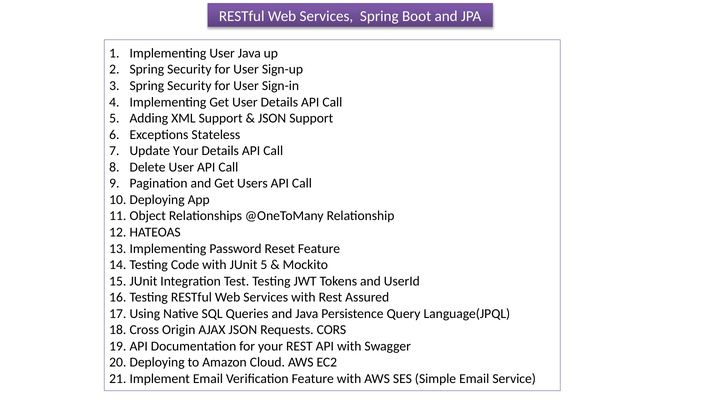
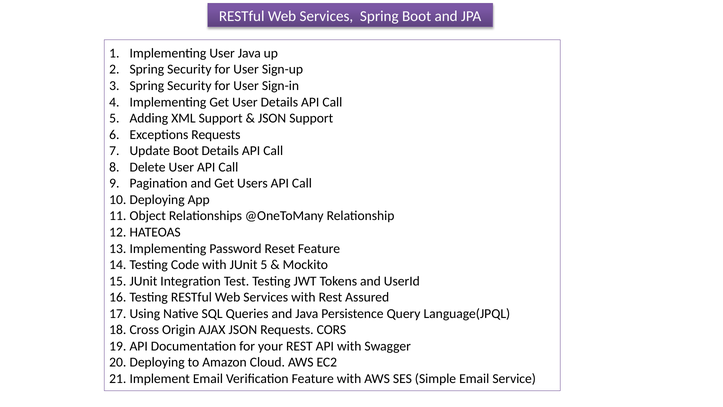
Exceptions Stateless: Stateless -> Requests
Update Your: Your -> Boot
